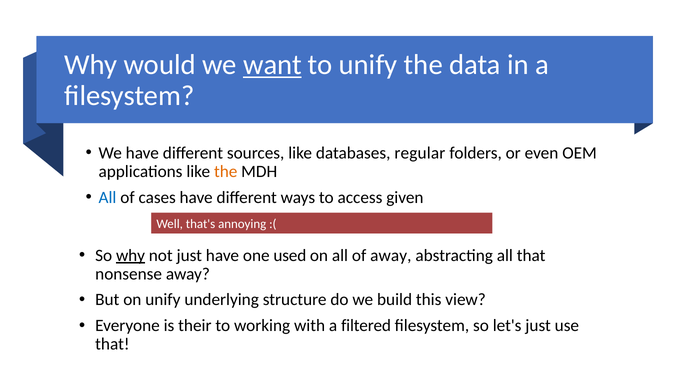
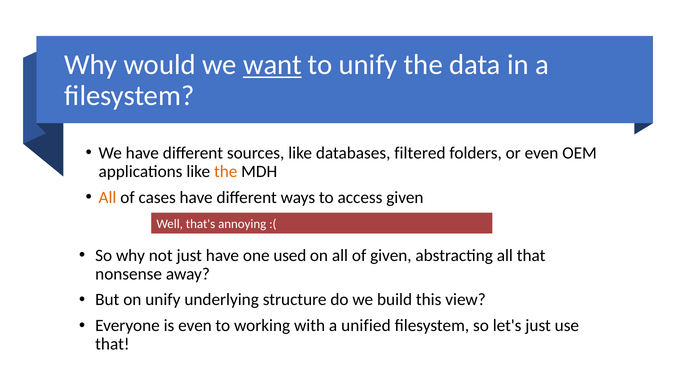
regular: regular -> filtered
All at (108, 197) colour: blue -> orange
why at (131, 255) underline: present -> none
of away: away -> given
is their: their -> even
filtered: filtered -> unified
